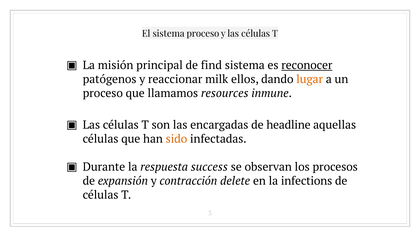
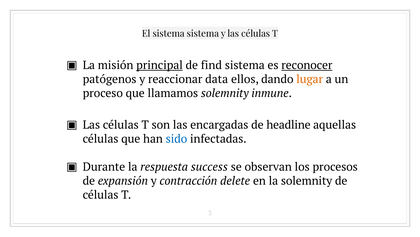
sistema proceso: proceso -> sistema
principal underline: none -> present
milk: milk -> data
llamamos resources: resources -> solemnity
sido colour: orange -> blue
la infections: infections -> solemnity
